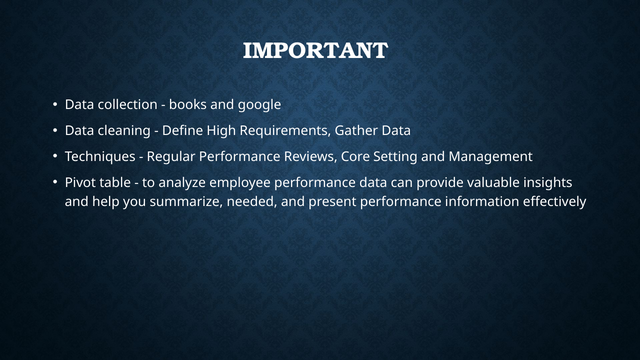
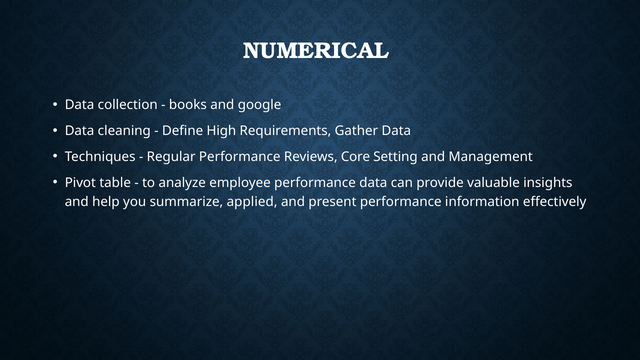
IMPORTANT: IMPORTANT -> NUMERICAL
needed: needed -> applied
